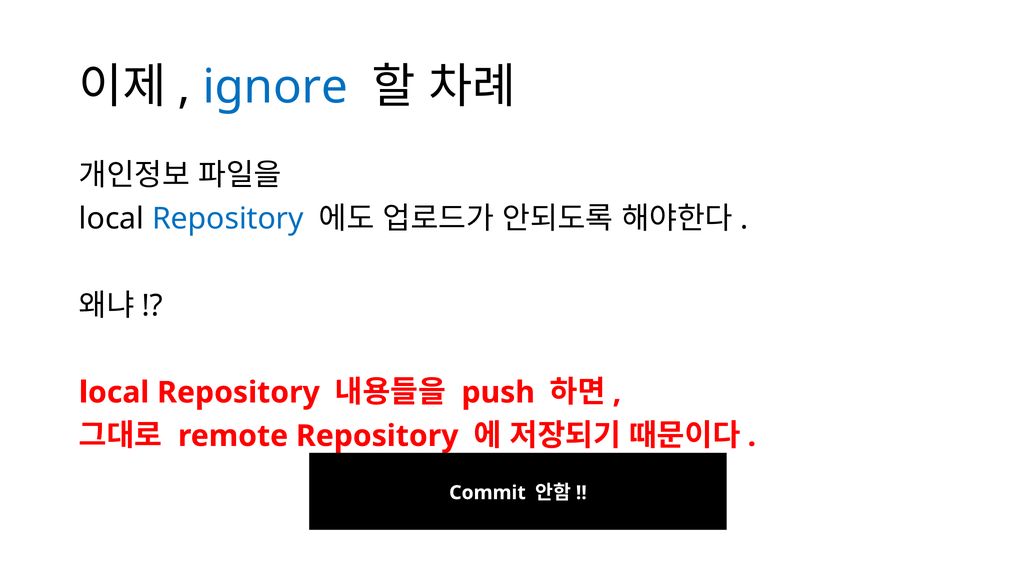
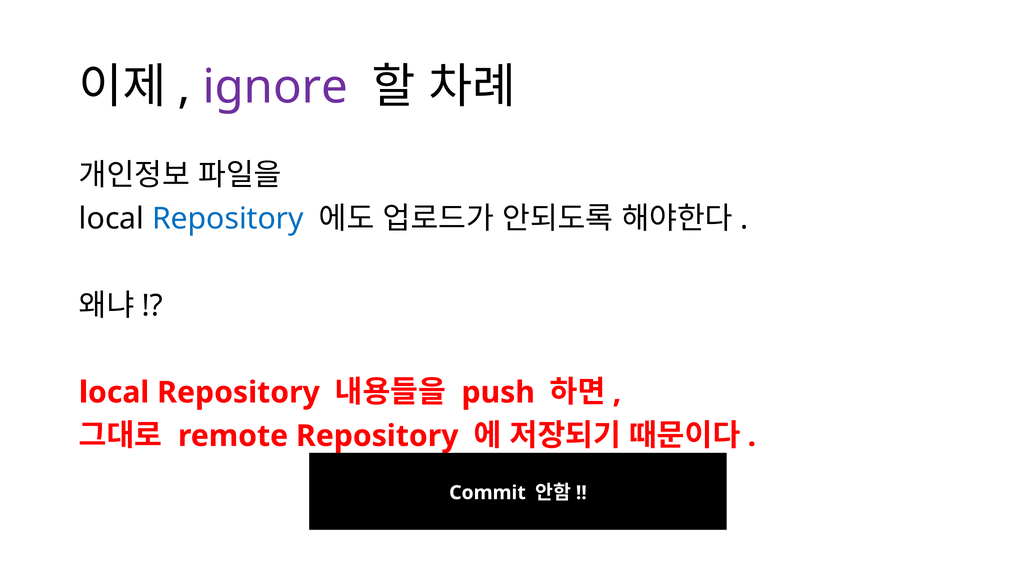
ignore colour: blue -> purple
